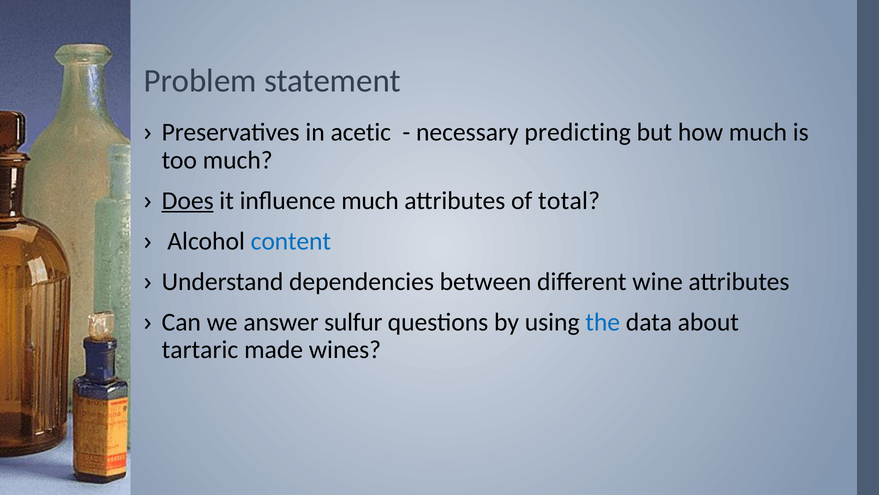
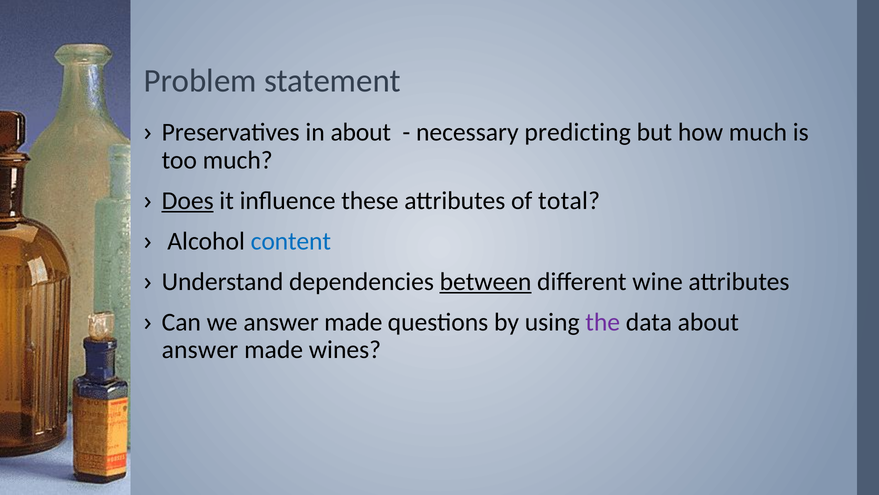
in acetic: acetic -> about
influence much: much -> these
between underline: none -> present
we answer sulfur: sulfur -> made
the colour: blue -> purple
tartaric at (200, 350): tartaric -> answer
